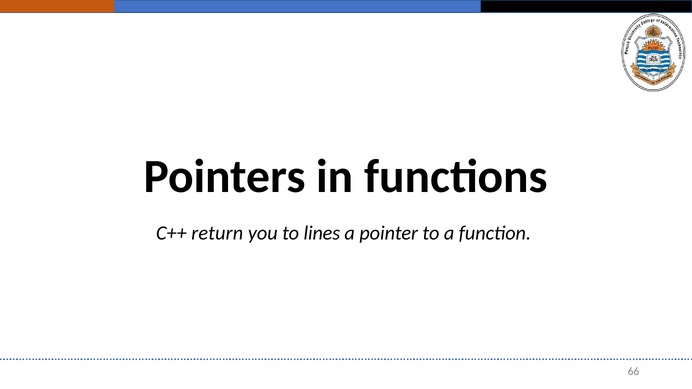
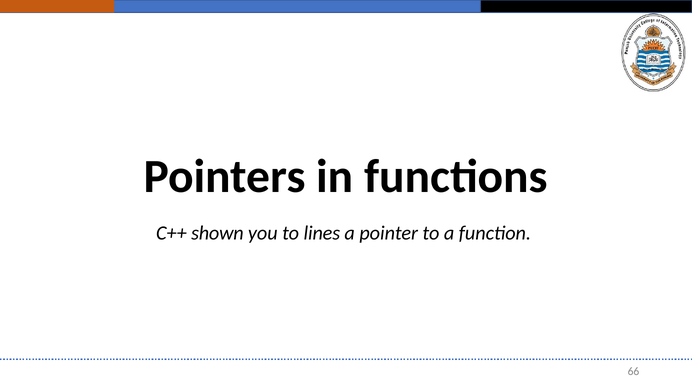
return: return -> shown
